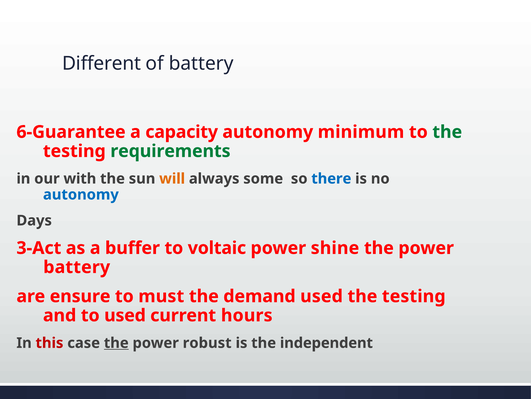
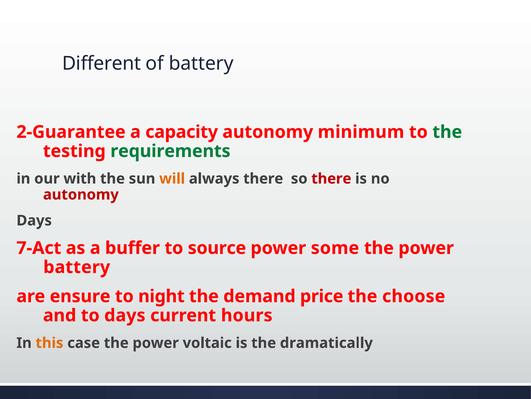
6-Guarantee: 6-Guarantee -> 2-Guarantee
always some: some -> there
there at (331, 178) colour: blue -> red
autonomy at (81, 194) colour: blue -> red
3-Act: 3-Act -> 7-Act
voltaic: voltaic -> source
shine: shine -> some
must: must -> night
demand used: used -> price
testing at (414, 296): testing -> choose
to used: used -> days
this colour: red -> orange
the at (116, 342) underline: present -> none
robust: robust -> voltaic
independent: independent -> dramatically
